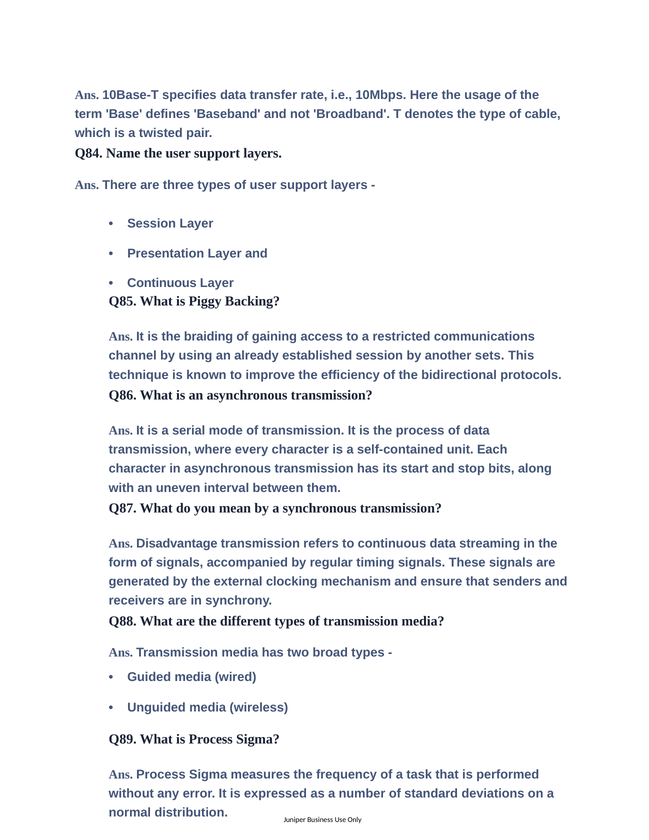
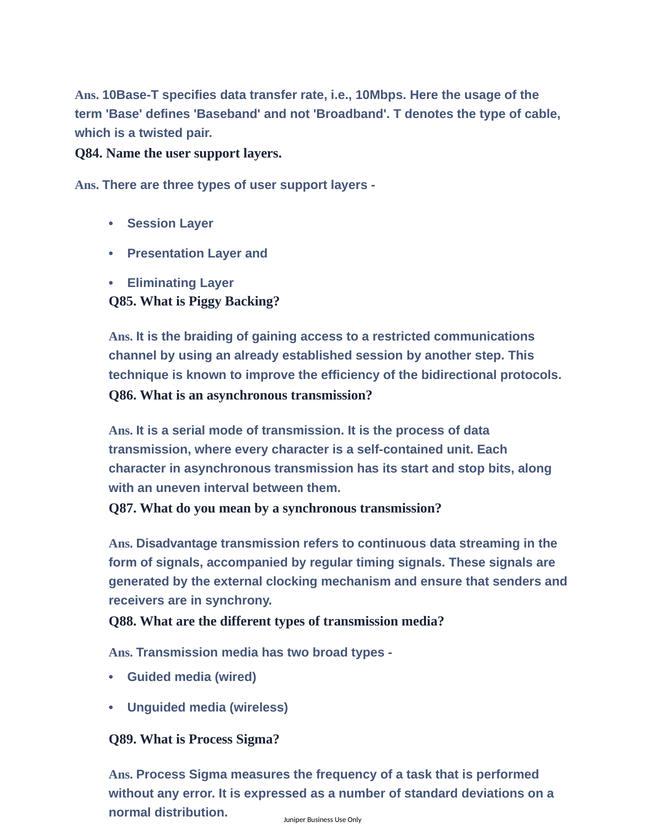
Continuous at (162, 283): Continuous -> Eliminating
sets: sets -> step
